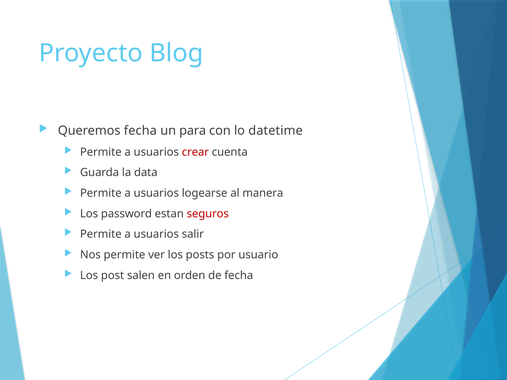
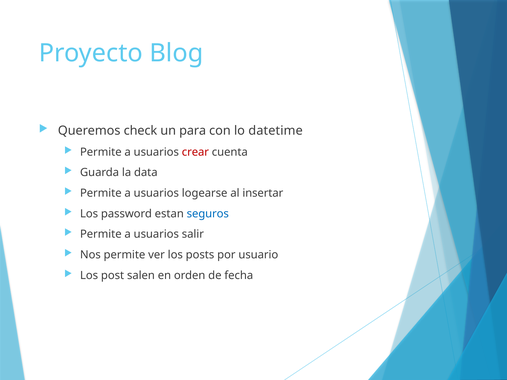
Queremos fecha: fecha -> check
manera: manera -> insertar
seguros colour: red -> blue
